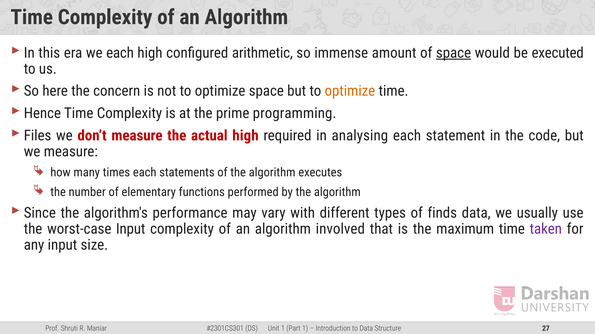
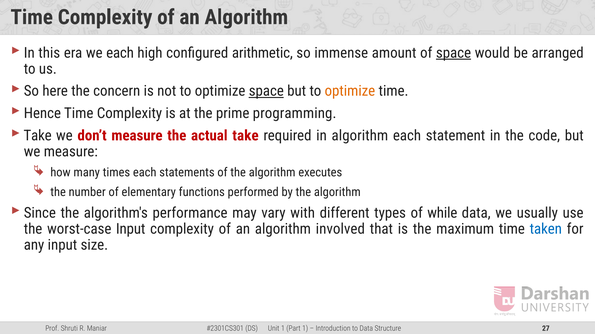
executed: executed -> arranged
space at (266, 91) underline: none -> present
Files at (38, 136): Files -> Take
actual high: high -> take
in analysing: analysing -> algorithm
finds: finds -> while
taken colour: purple -> blue
